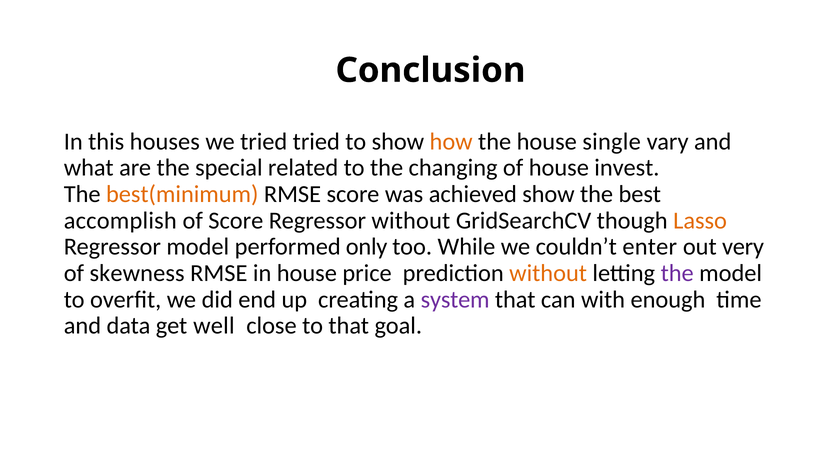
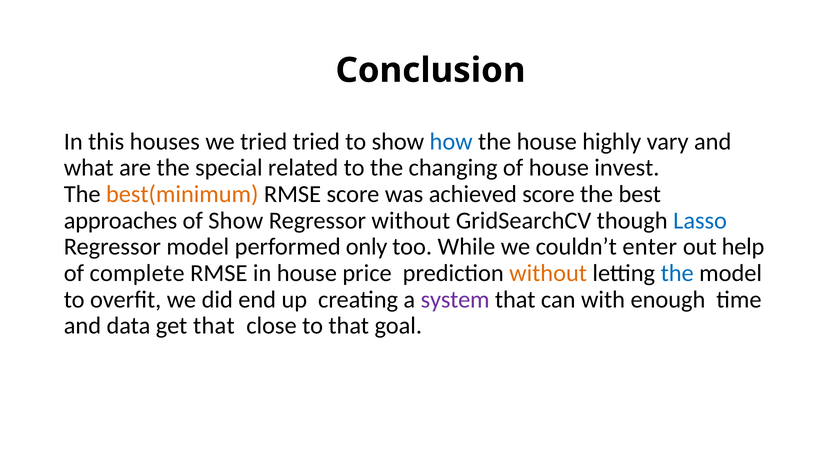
how colour: orange -> blue
single: single -> highly
achieved show: show -> score
accomplish: accomplish -> approaches
of Score: Score -> Show
Lasso colour: orange -> blue
very: very -> help
skewness: skewness -> complete
the at (677, 273) colour: purple -> blue
get well: well -> that
